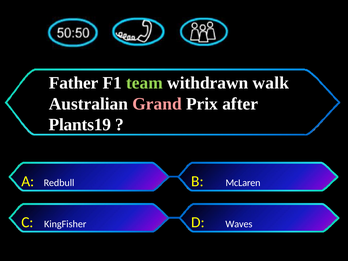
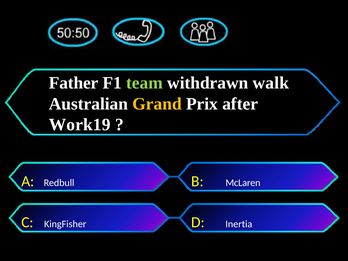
Grand colour: pink -> yellow
Plants19: Plants19 -> Work19
Waves: Waves -> Inertia
